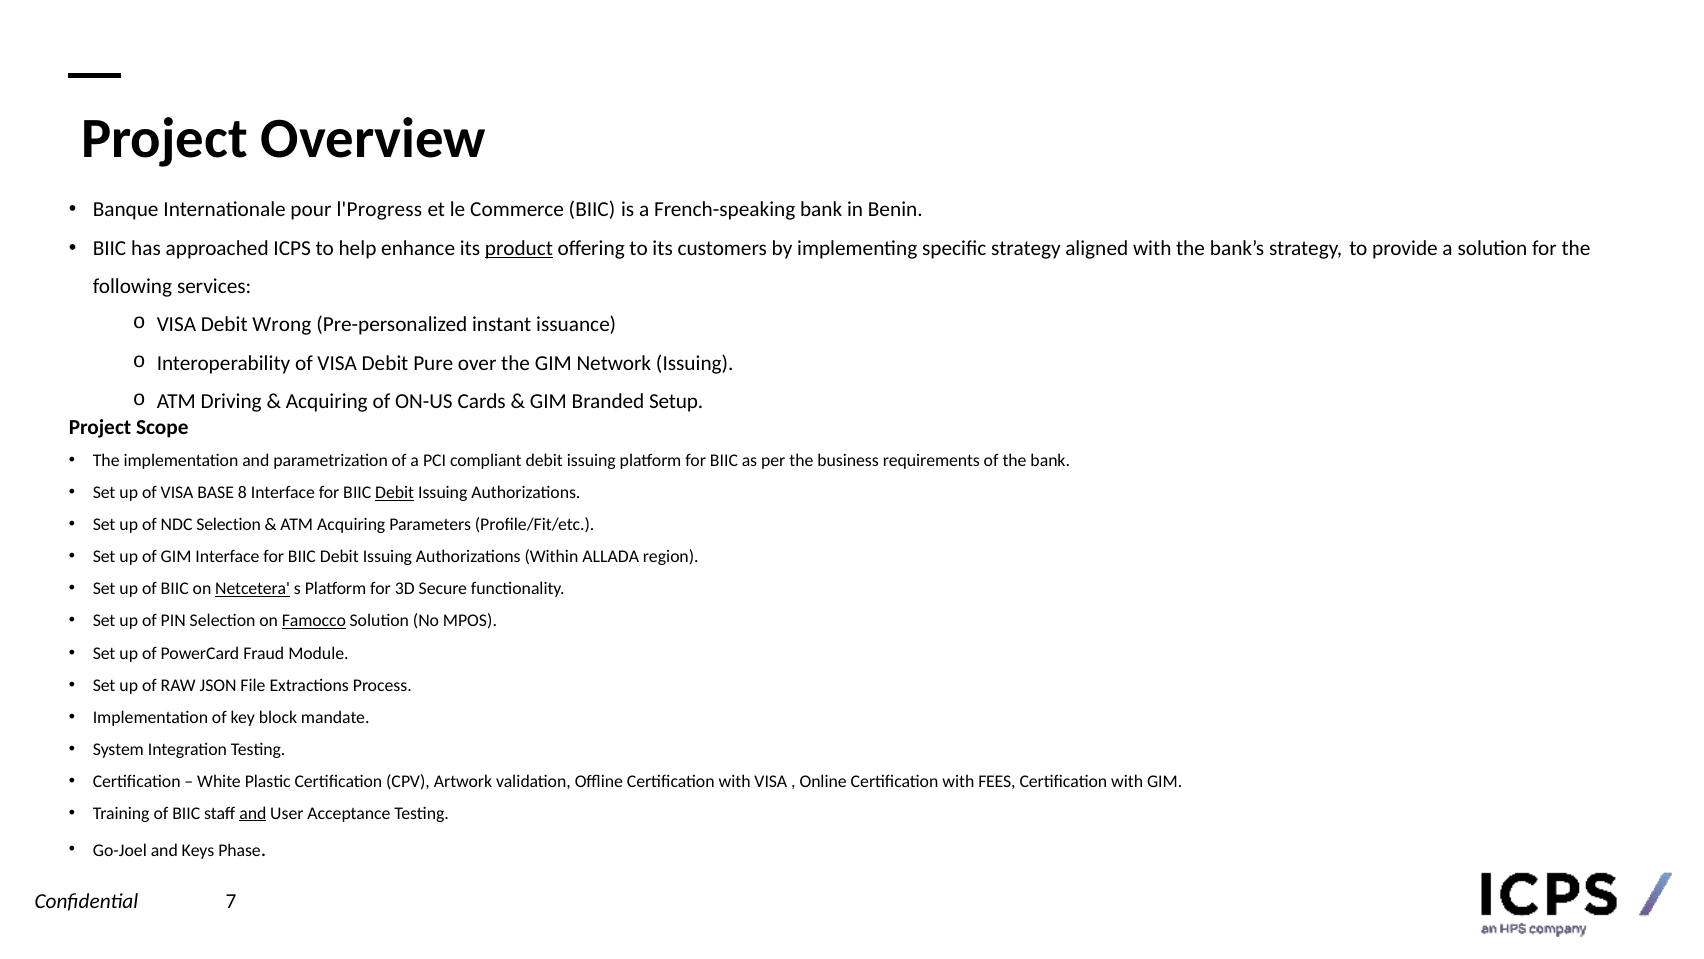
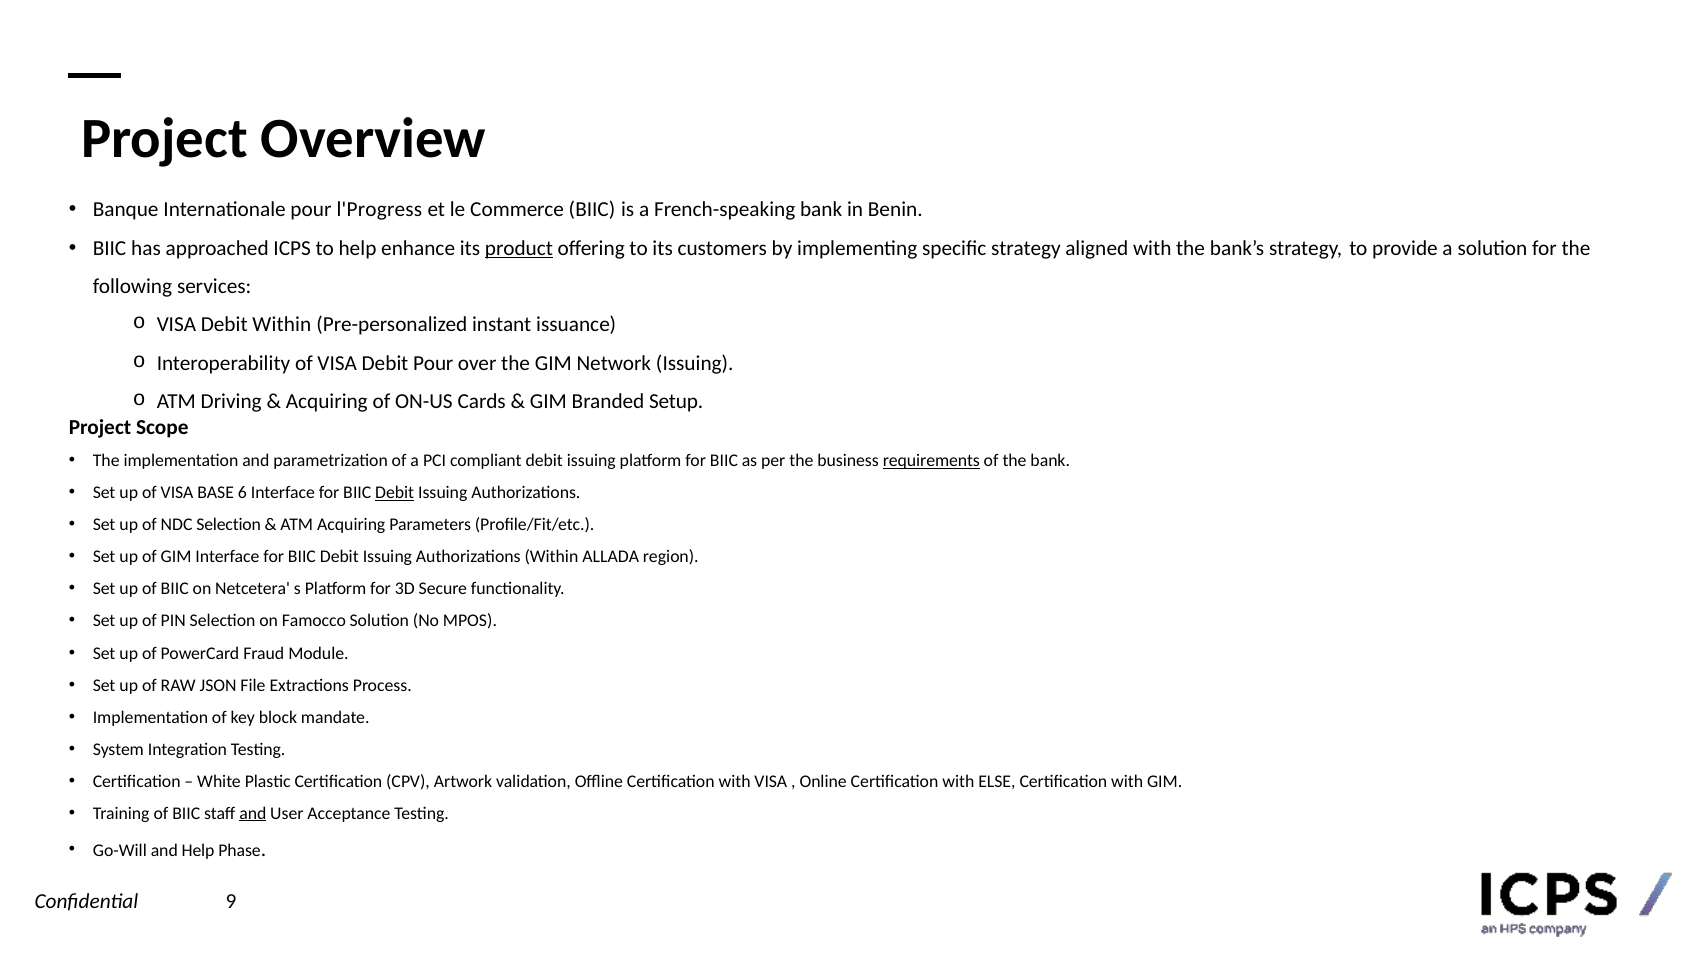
Debit Wrong: Wrong -> Within
Debit Pure: Pure -> Pour
requirements underline: none -> present
8: 8 -> 6
Netcetera underline: present -> none
Famocco underline: present -> none
FEES: FEES -> ELSE
Go-Joel: Go-Joel -> Go-Will
and Keys: Keys -> Help
7: 7 -> 9
